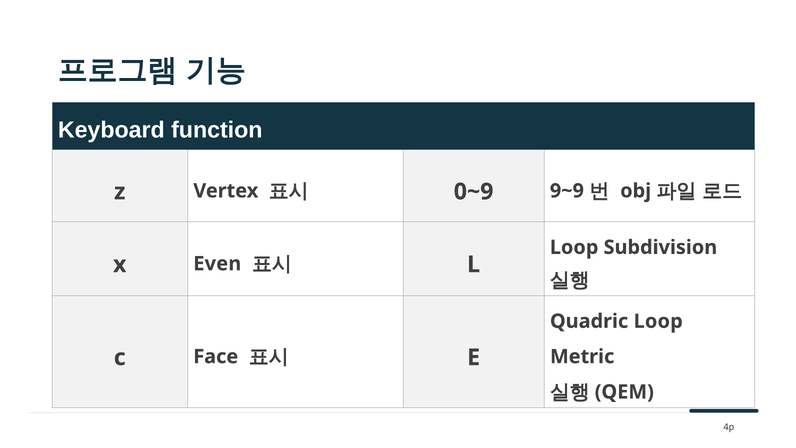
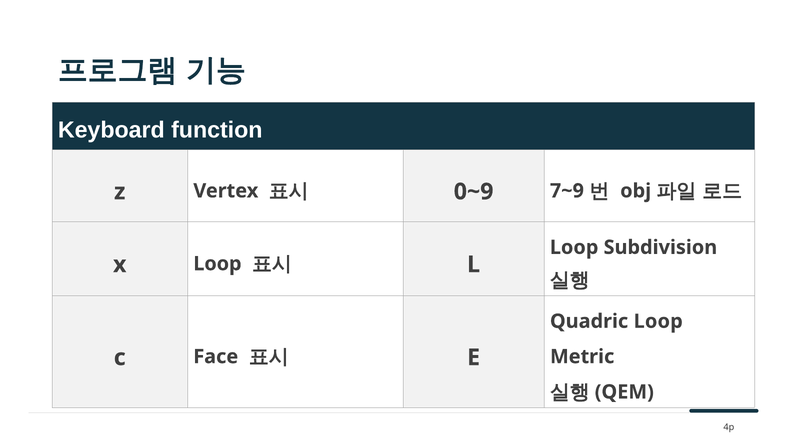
9~9: 9~9 -> 7~9
x Even: Even -> Loop
